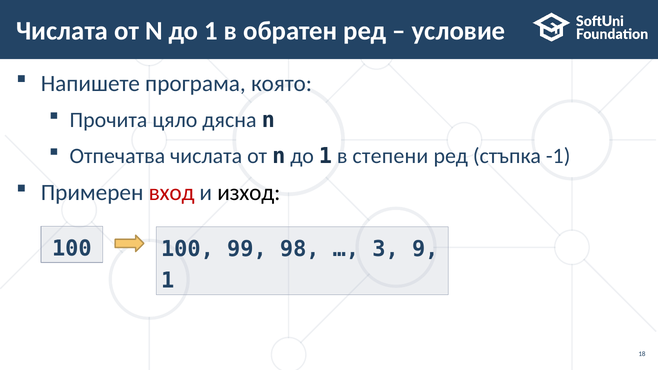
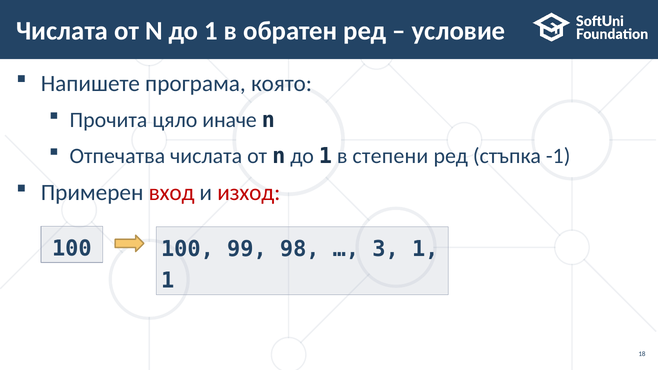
дясна: дясна -> иначе
изход colour: black -> red
3 9: 9 -> 1
